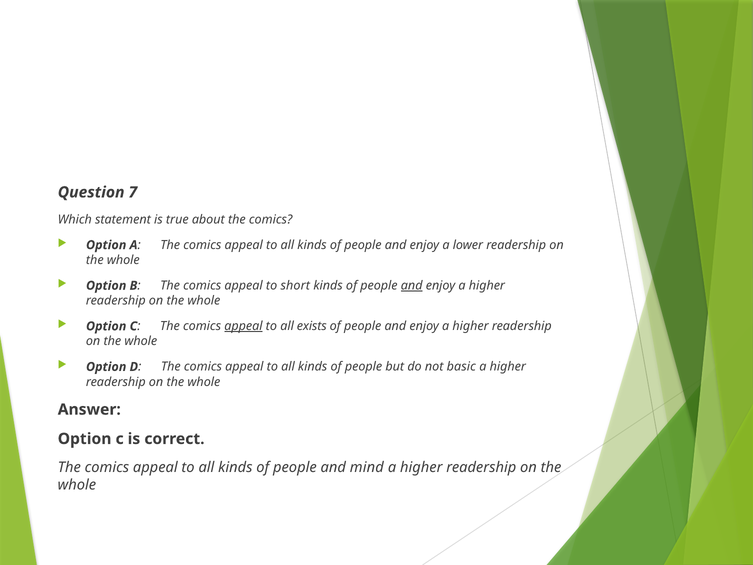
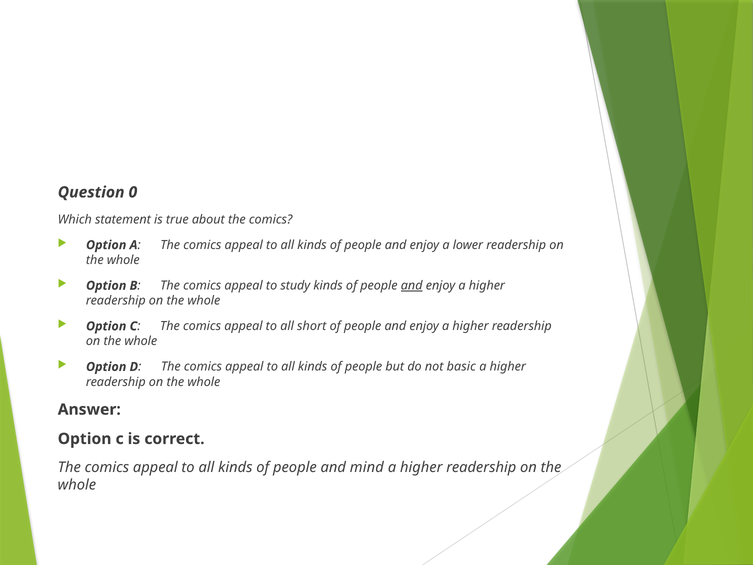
7: 7 -> 0
short: short -> study
appeal at (243, 326) underline: present -> none
exists: exists -> short
